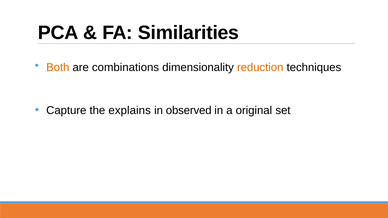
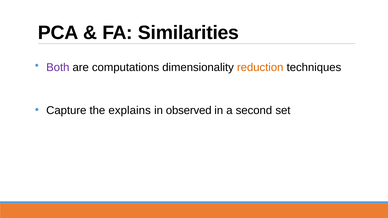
Both colour: orange -> purple
combinations: combinations -> computations
original: original -> second
